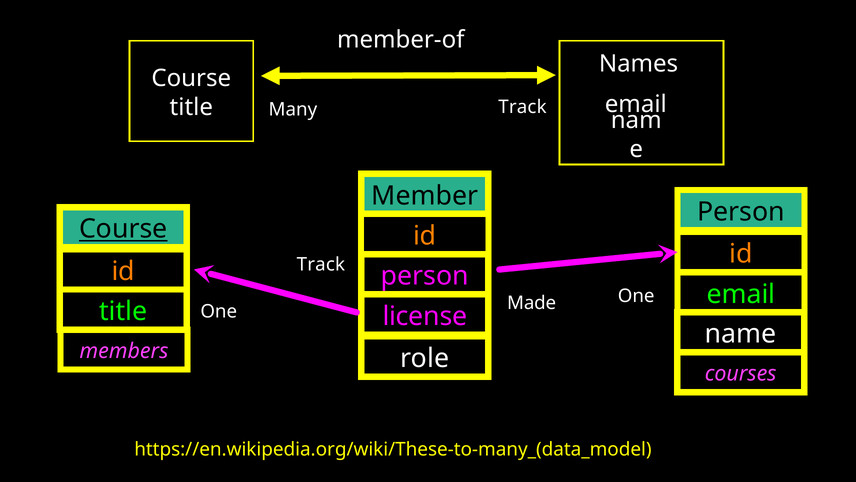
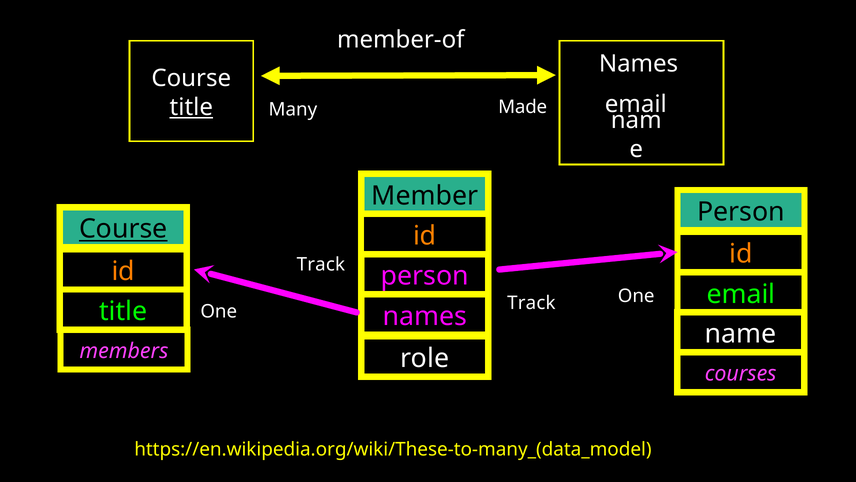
title at (191, 107) underline: none -> present
Track at (522, 107): Track -> Made
Made at (532, 303): Made -> Track
license at (425, 316): license -> names
